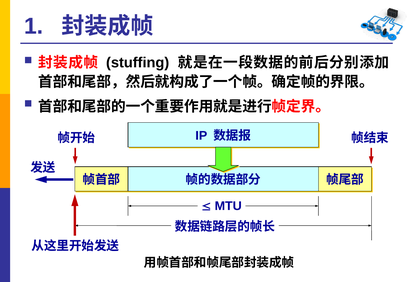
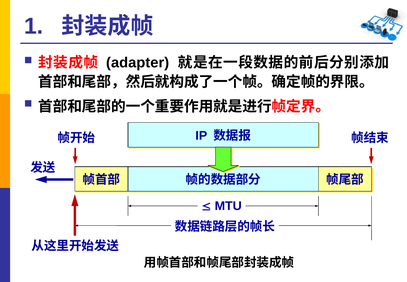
stuffing: stuffing -> adapter
